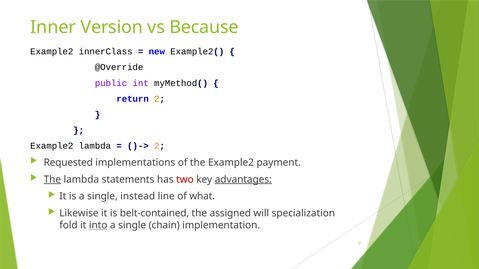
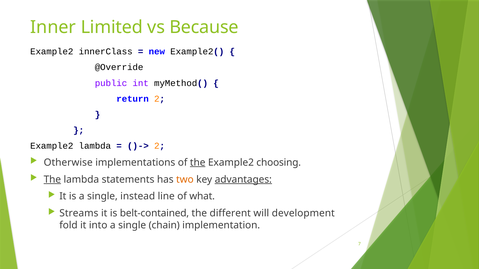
Version: Version -> Limited
Requested: Requested -> Otherwise
the at (198, 163) underline: none -> present
payment: payment -> choosing
two colour: red -> orange
Likewise: Likewise -> Streams
assigned: assigned -> different
specialization: specialization -> development
into underline: present -> none
